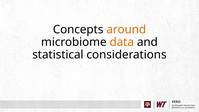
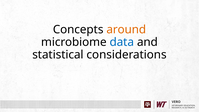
data colour: orange -> blue
